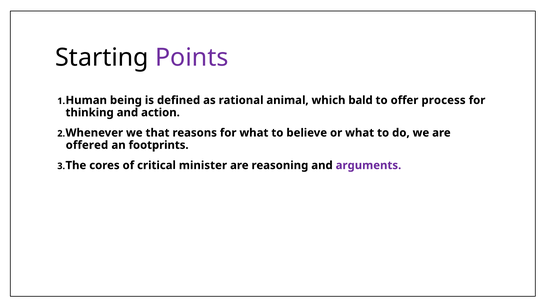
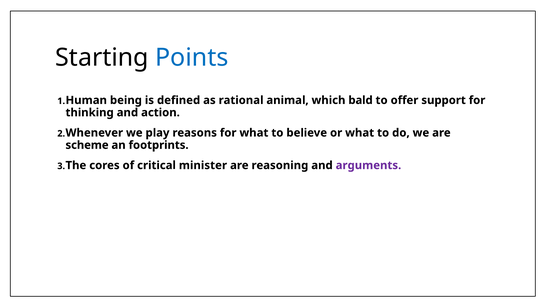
Points colour: purple -> blue
process: process -> support
that: that -> play
offered: offered -> scheme
